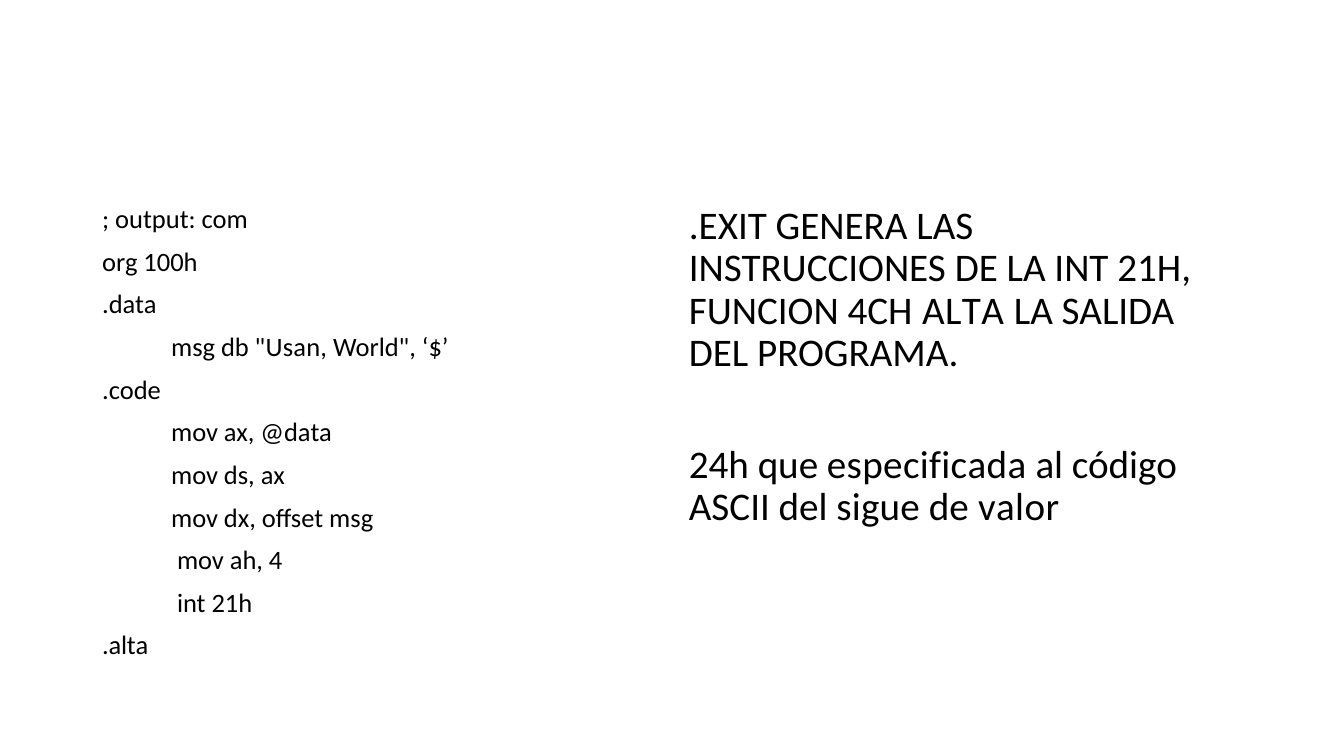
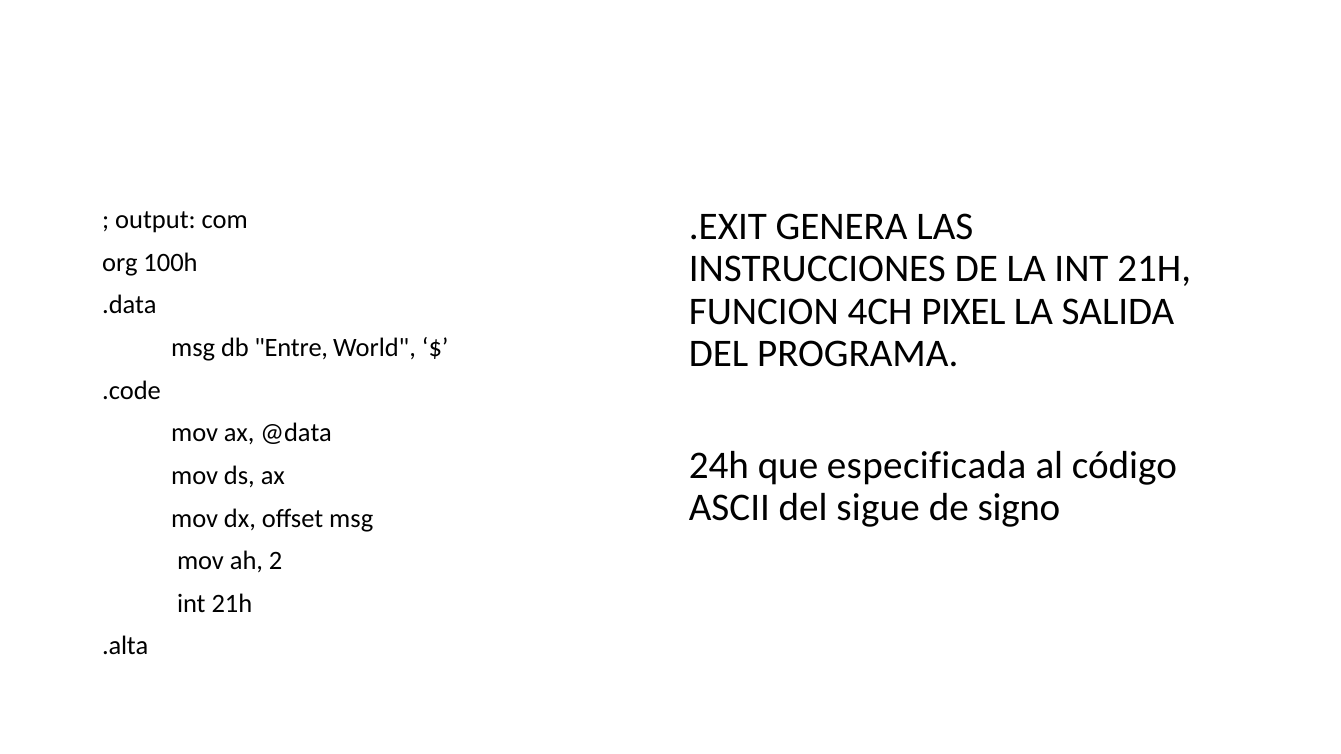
ALTA: ALTA -> PIXEL
Usan: Usan -> Entre
valor: valor -> signo
4: 4 -> 2
